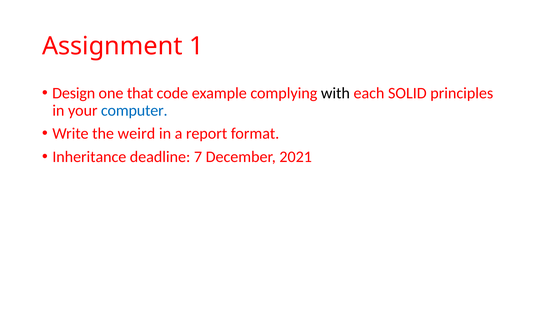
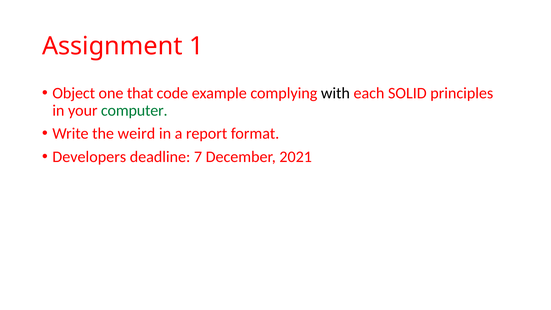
Design: Design -> Object
computer colour: blue -> green
Inheritance: Inheritance -> Developers
